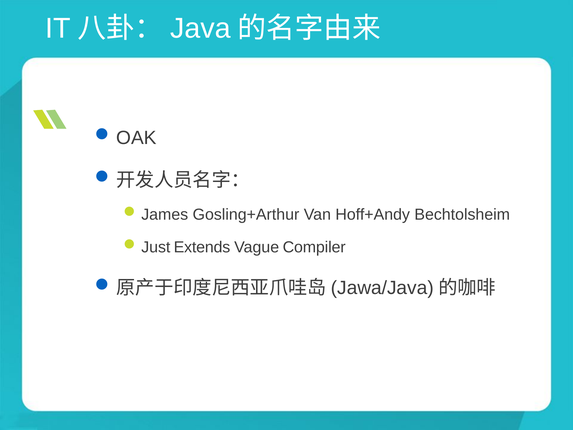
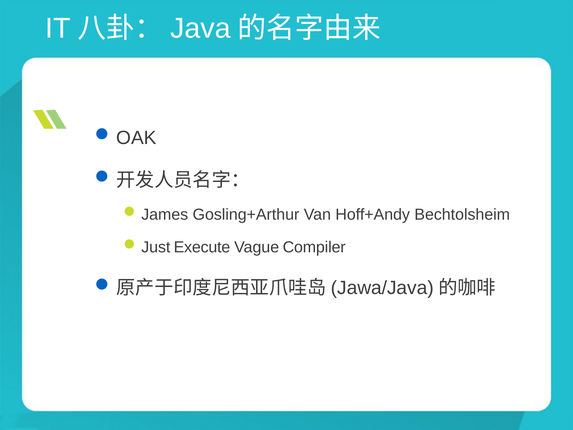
Extends: Extends -> Execute
